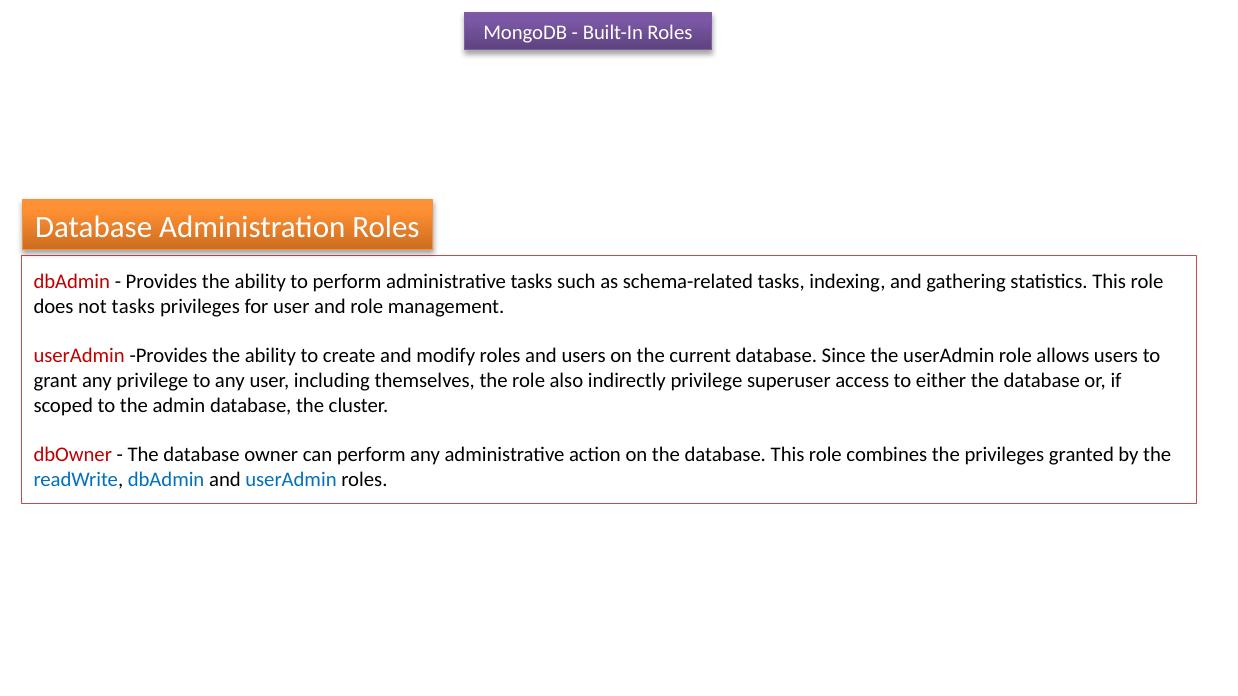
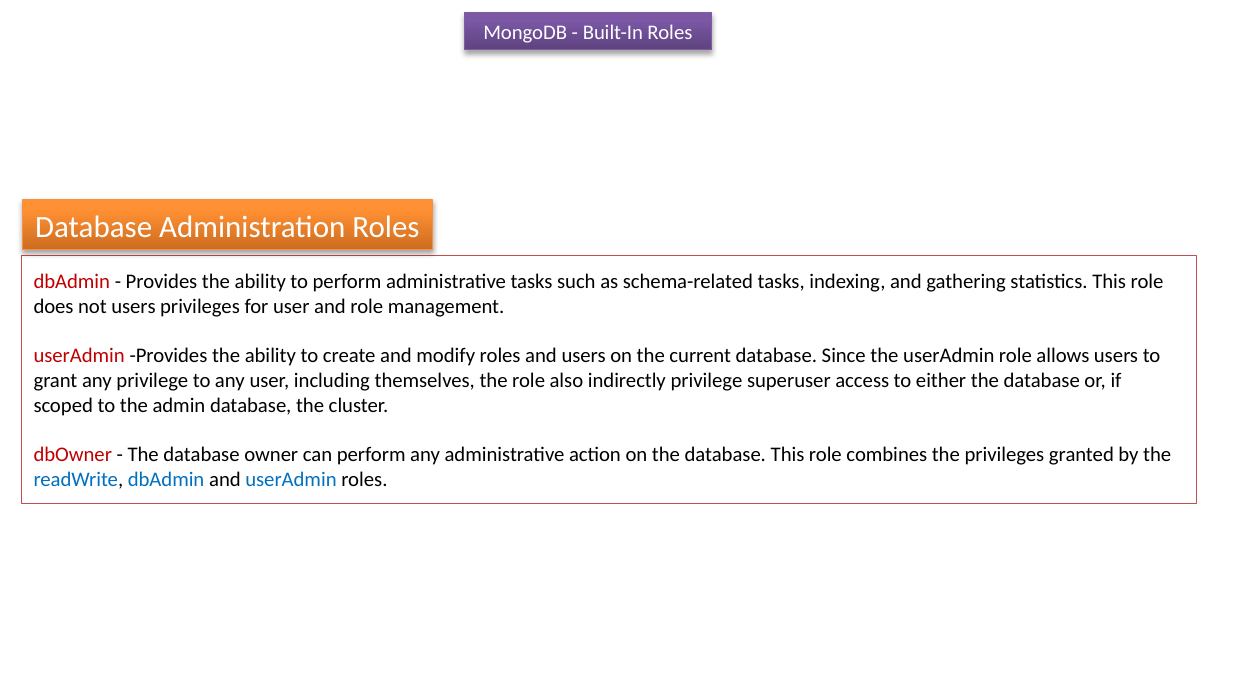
not tasks: tasks -> users
